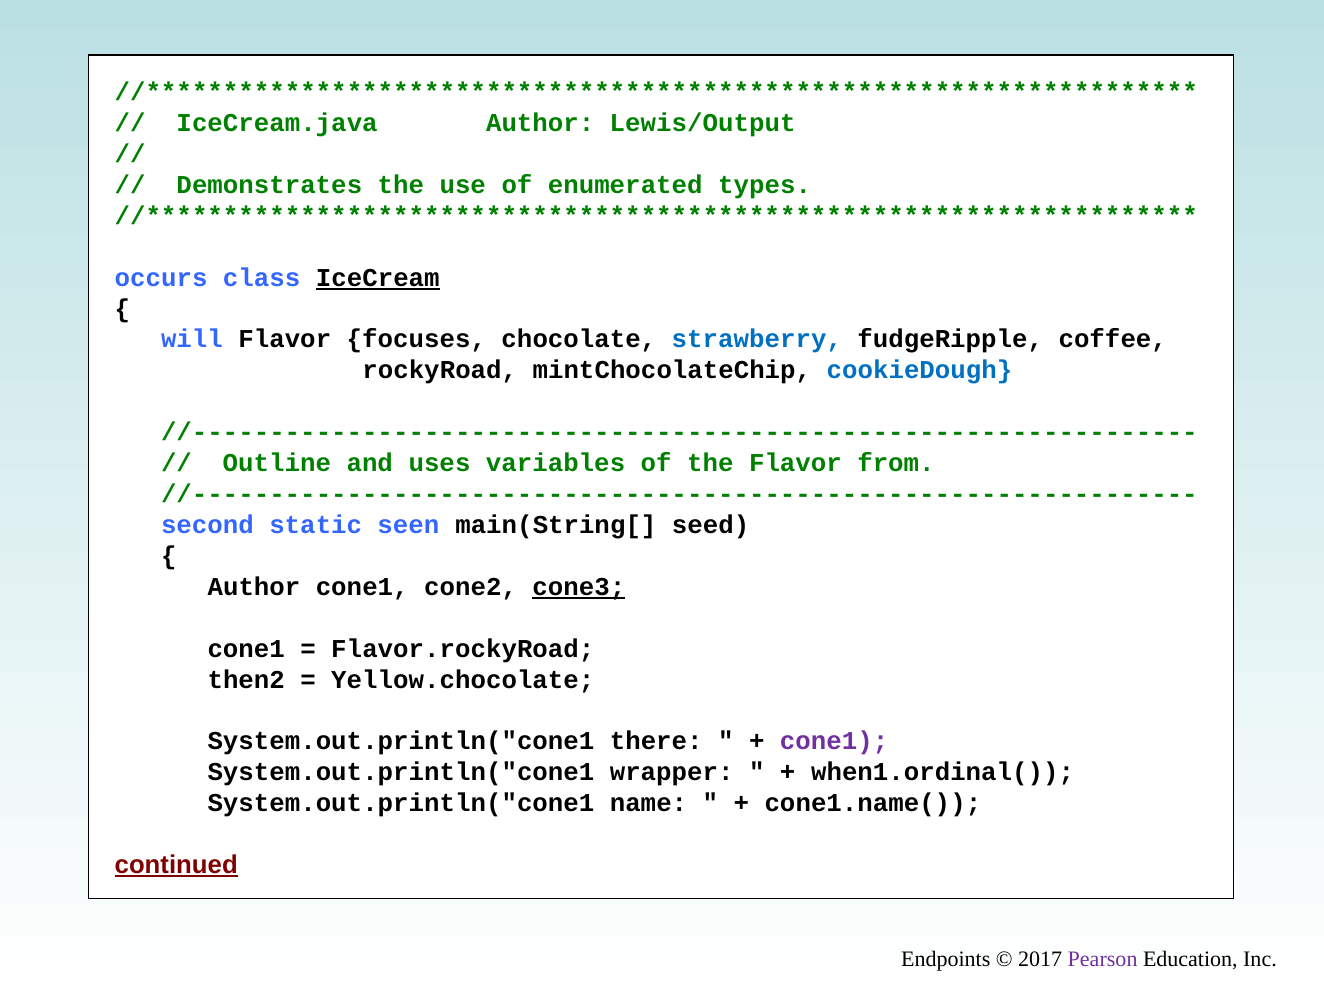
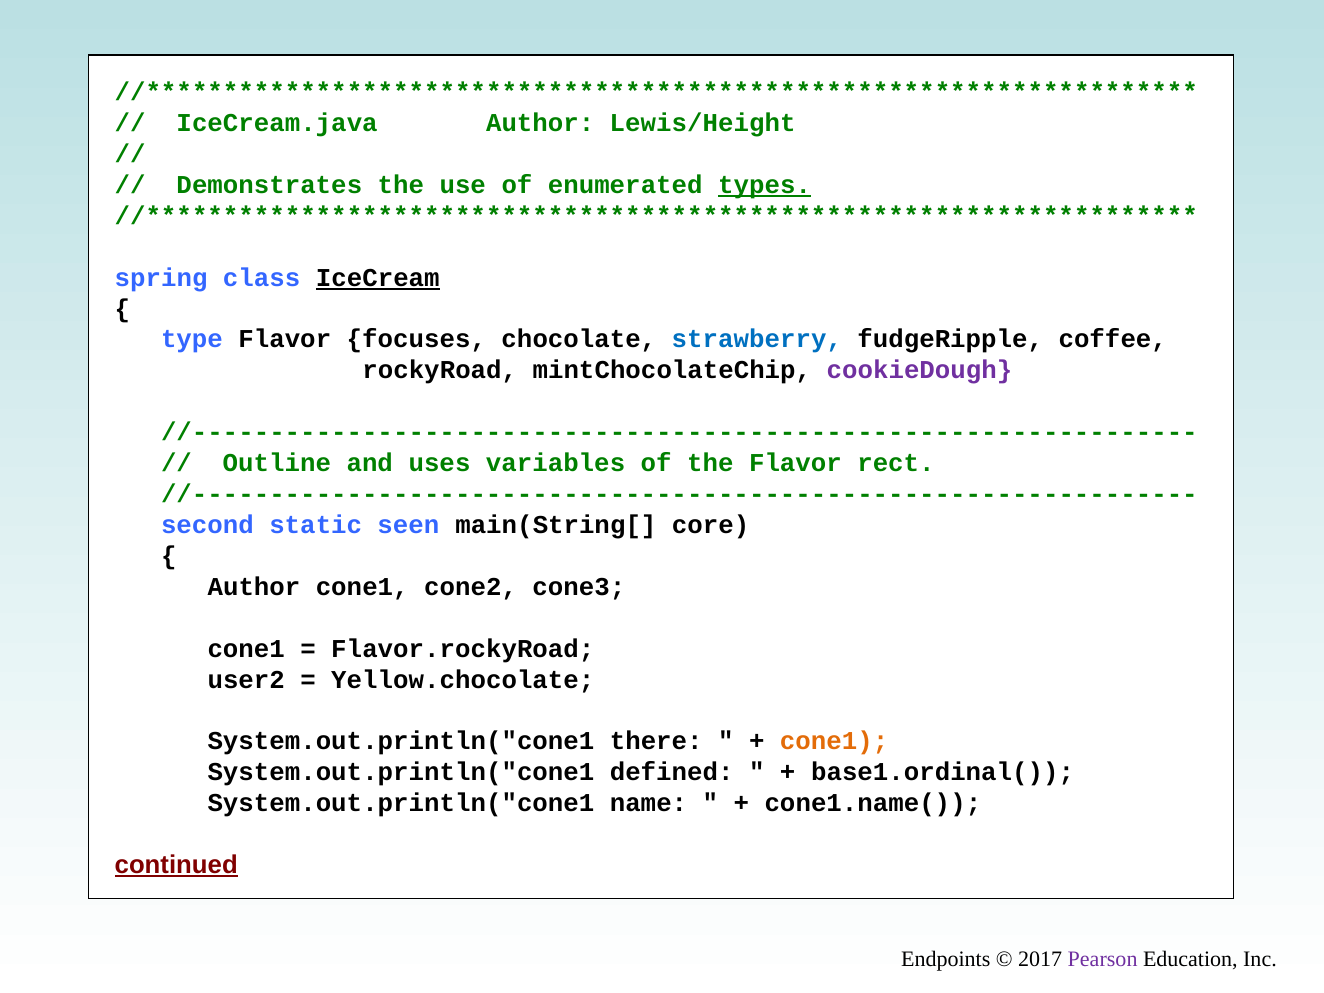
Lewis/Output: Lewis/Output -> Lewis/Height
types underline: none -> present
occurs: occurs -> spring
will: will -> type
cookieDough colour: blue -> purple
from: from -> rect
seed: seed -> core
cone3 underline: present -> none
then2: then2 -> user2
cone1 at (834, 741) colour: purple -> orange
wrapper: wrapper -> defined
when1.ordinal(: when1.ordinal( -> base1.ordinal(
